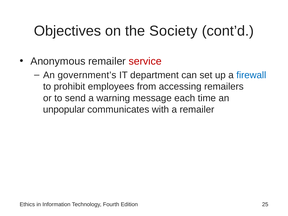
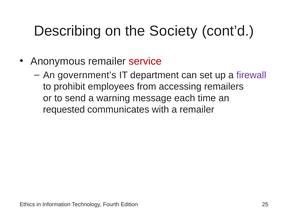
Objectives: Objectives -> Describing
firewall colour: blue -> purple
unpopular: unpopular -> requested
